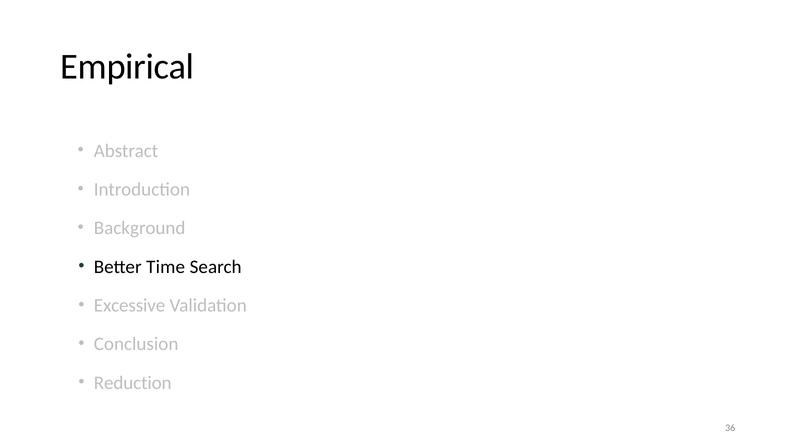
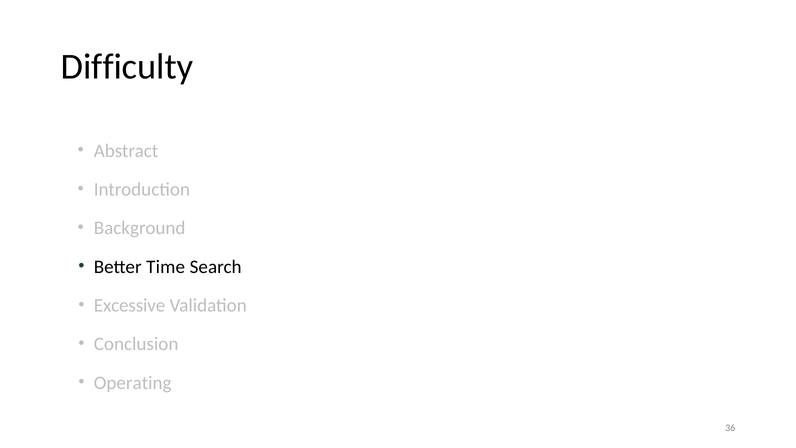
Empirical: Empirical -> Difficulty
Reduction: Reduction -> Operating
